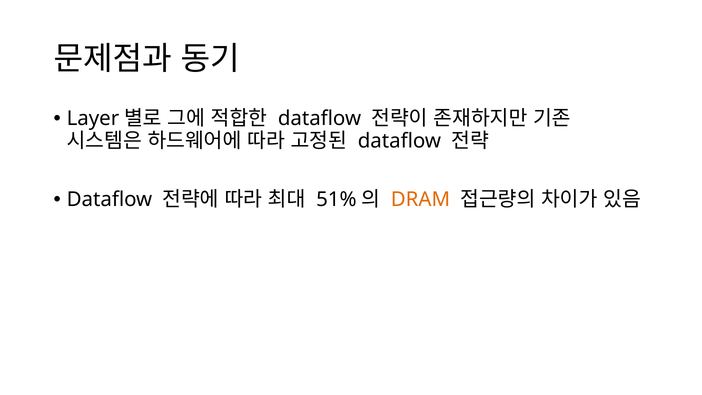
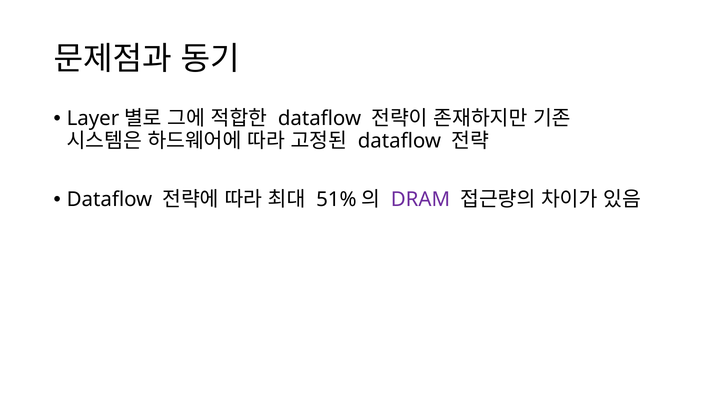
DRAM colour: orange -> purple
